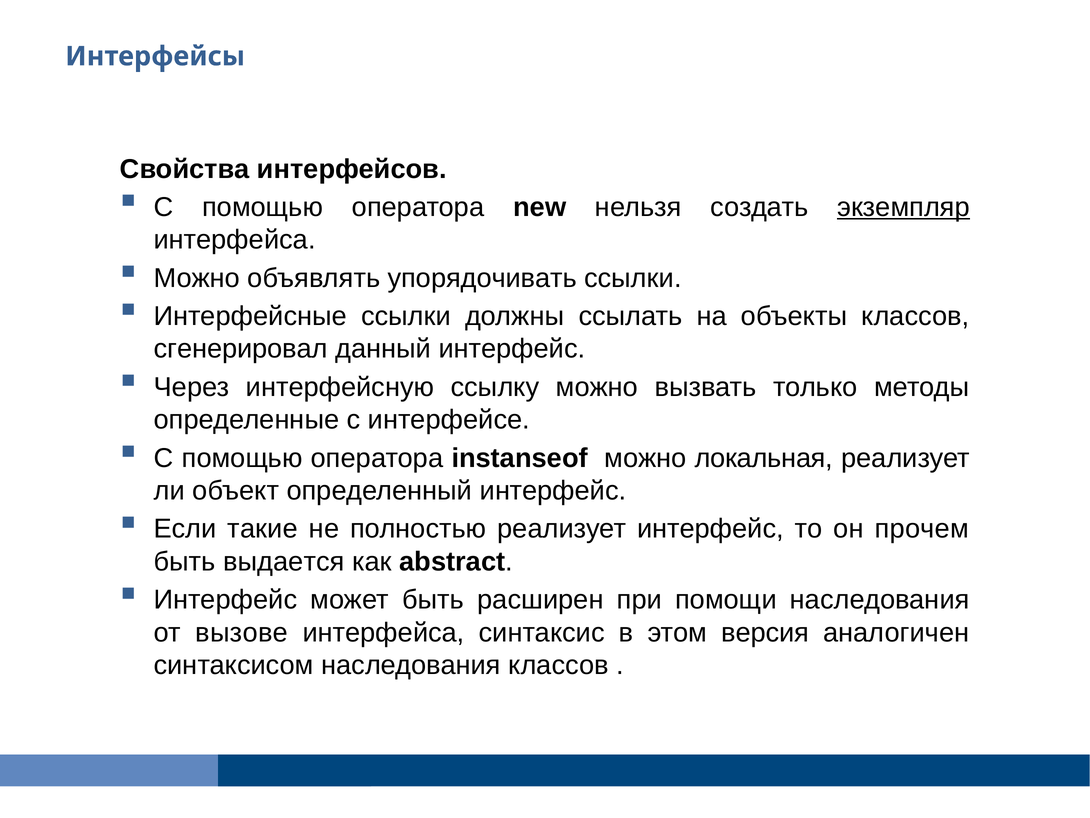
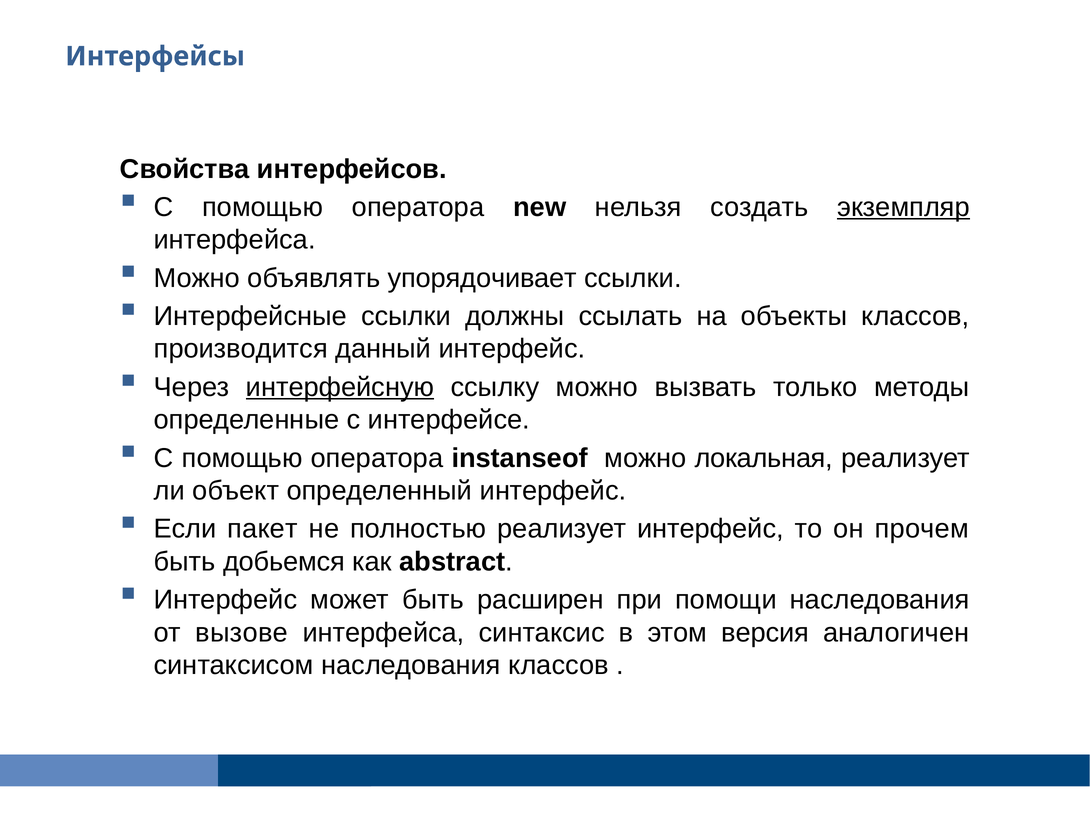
упорядочивать: упорядочивать -> упорядочивает
сгенерировал: сгенерировал -> производится
интерфейсную underline: none -> present
такие: такие -> пакет
выдается: выдается -> добьемся
